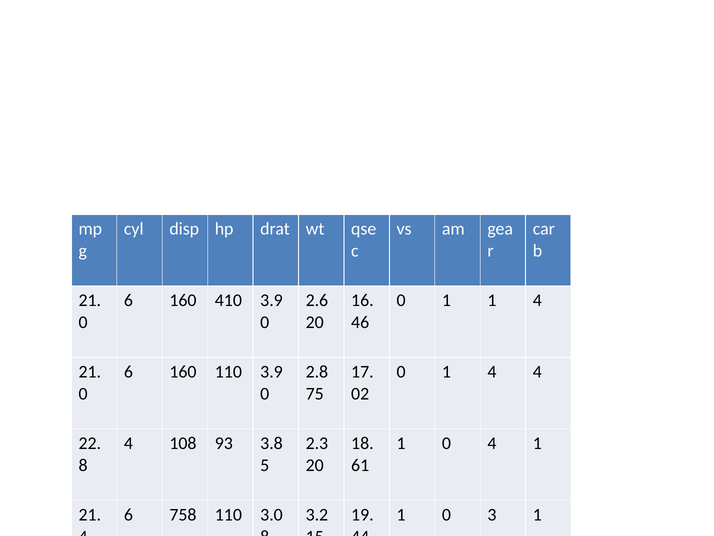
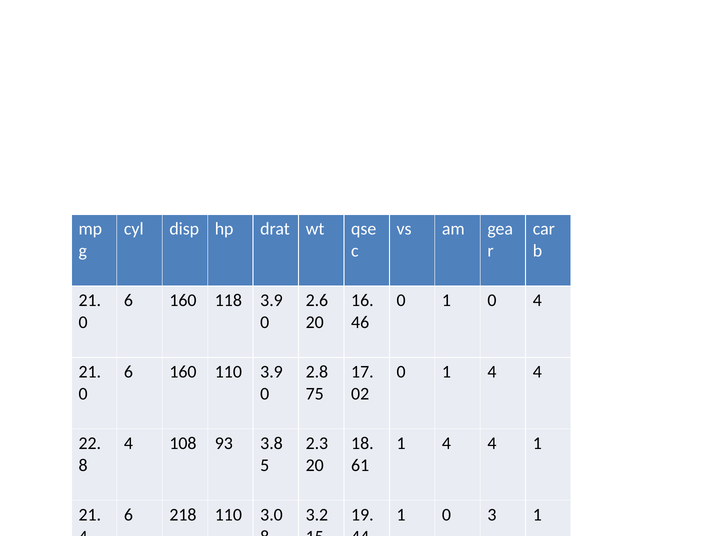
410: 410 -> 118
0 1 1: 1 -> 0
0 at (446, 443): 0 -> 4
758: 758 -> 218
